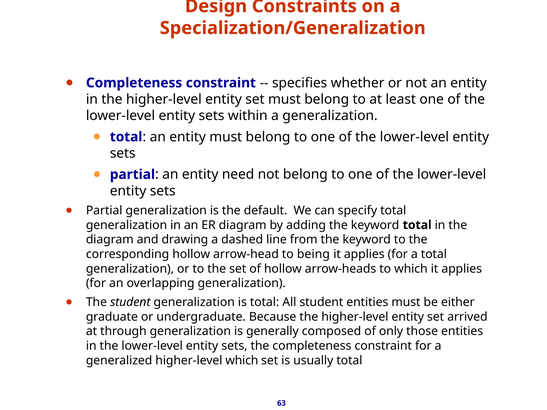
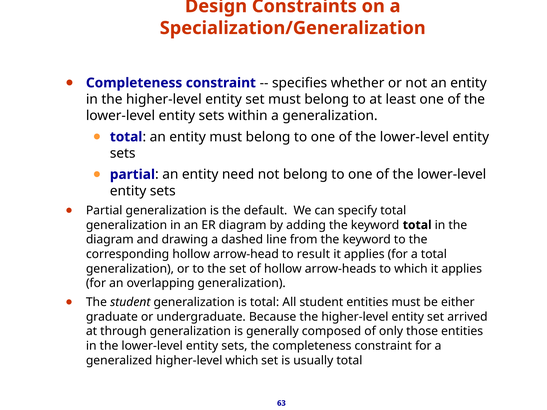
being: being -> result
